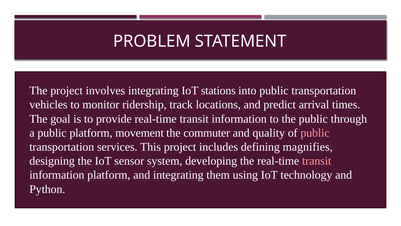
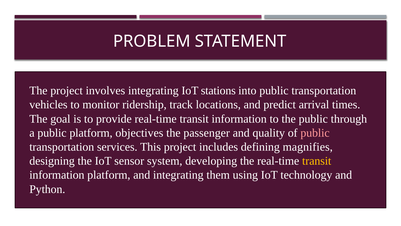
movement: movement -> objectives
commuter: commuter -> passenger
transit at (317, 161) colour: pink -> yellow
